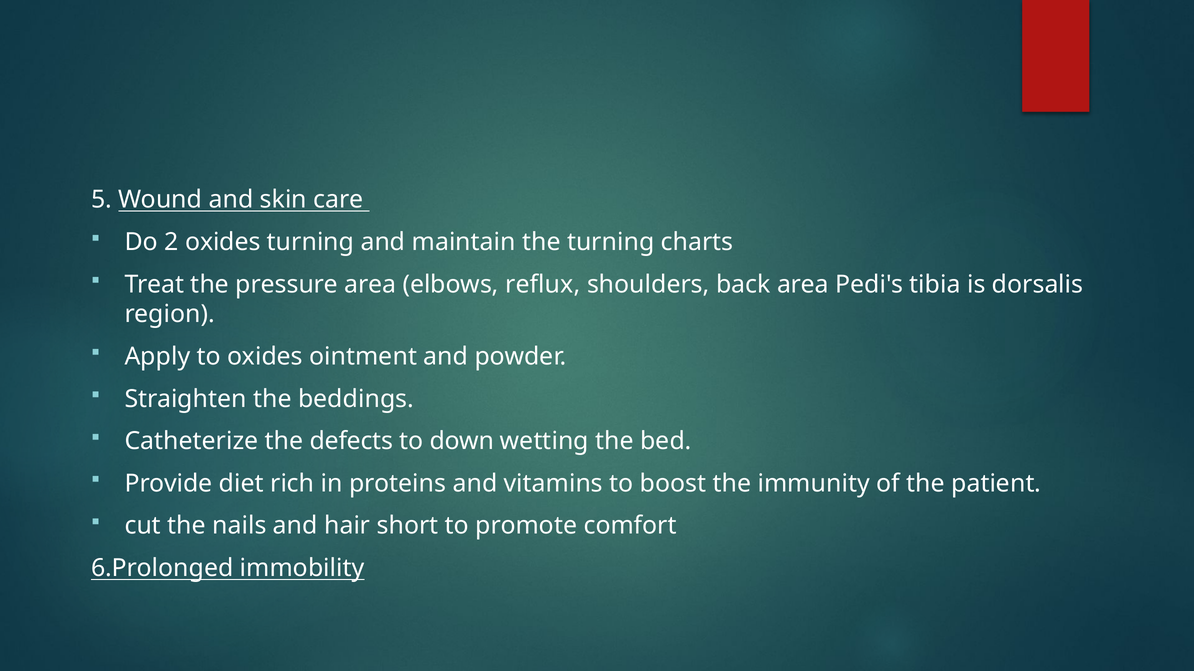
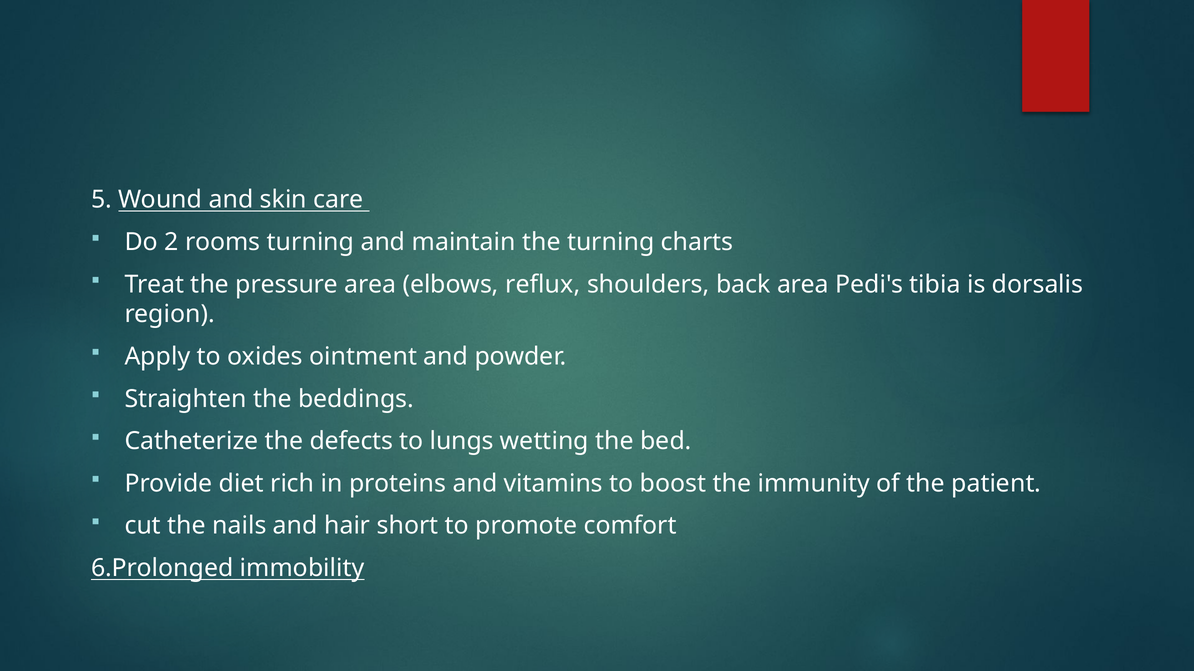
2 oxides: oxides -> rooms
down: down -> lungs
